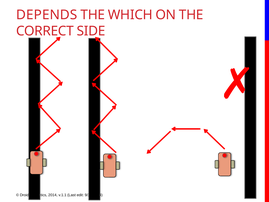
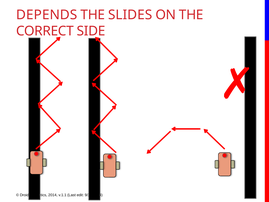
WHICH: WHICH -> SLIDES
